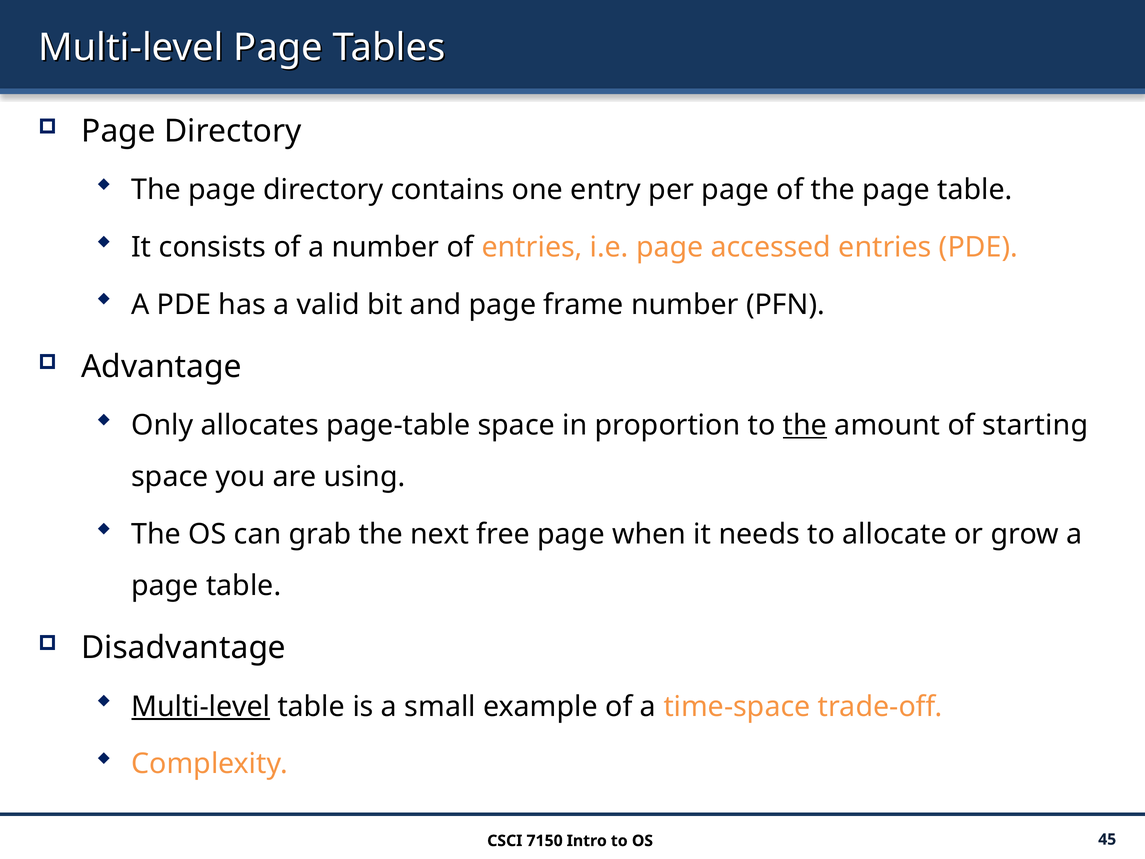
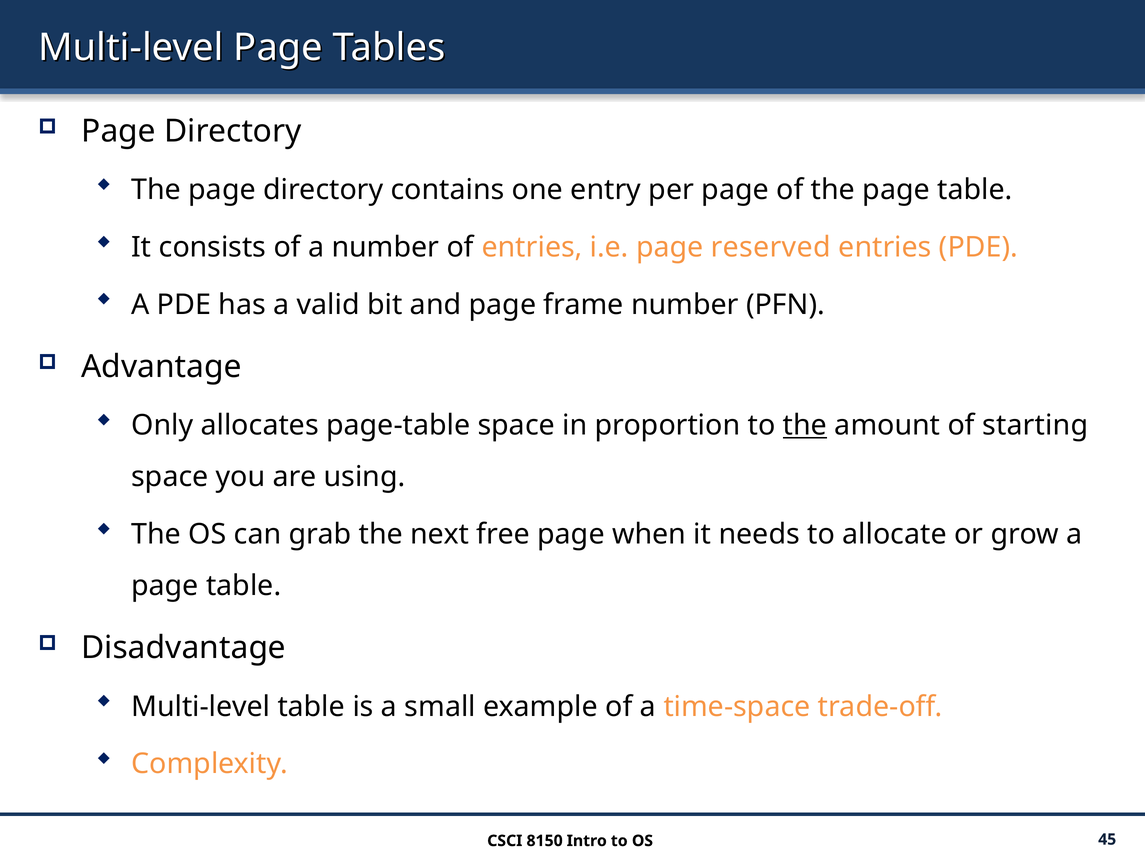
accessed: accessed -> reserved
Multi-level at (201, 706) underline: present -> none
7150: 7150 -> 8150
